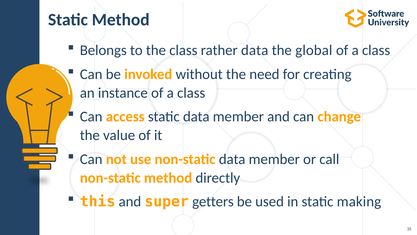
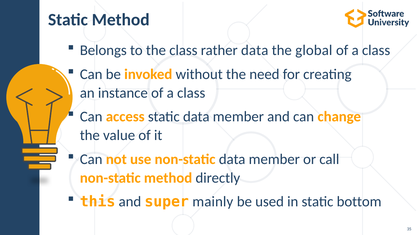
getters: getters -> mainly
making: making -> bottom
